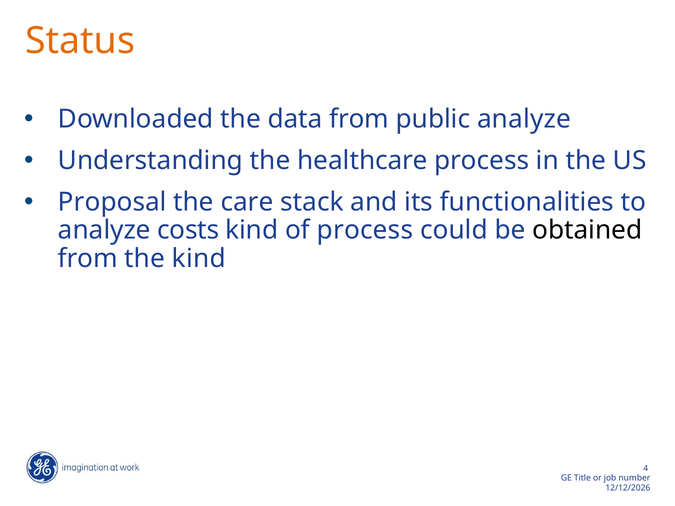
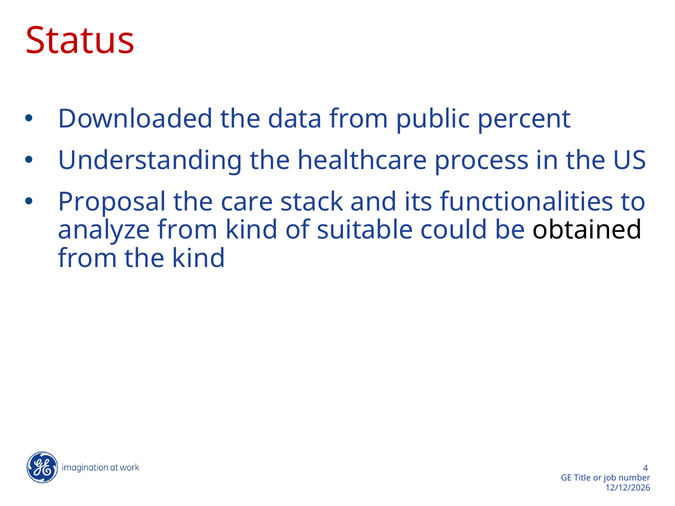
Status colour: orange -> red
public analyze: analyze -> percent
analyze costs: costs -> from
of process: process -> suitable
